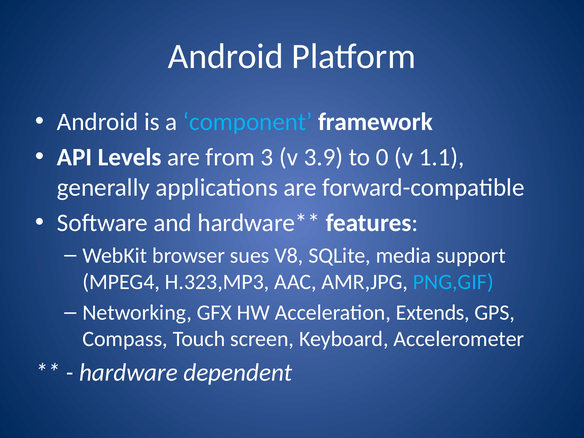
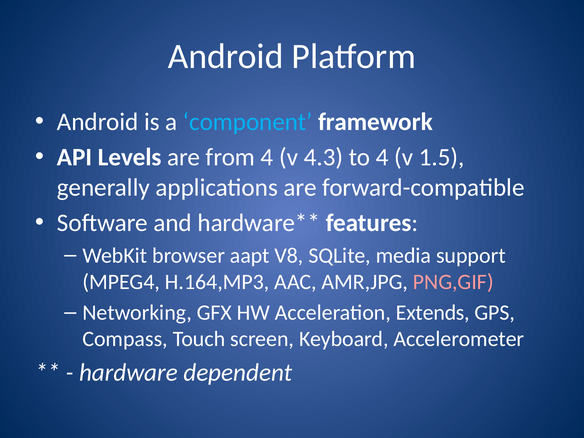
from 3: 3 -> 4
3.9: 3.9 -> 4.3
to 0: 0 -> 4
1.1: 1.1 -> 1.5
sues: sues -> aapt
H.323,MP3: H.323,MP3 -> H.164,MP3
PNG,GIF colour: light blue -> pink
